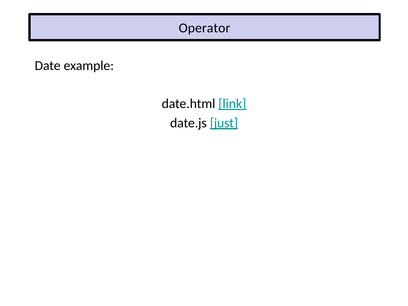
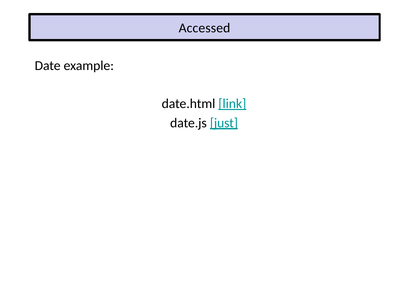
Operator: Operator -> Accessed
